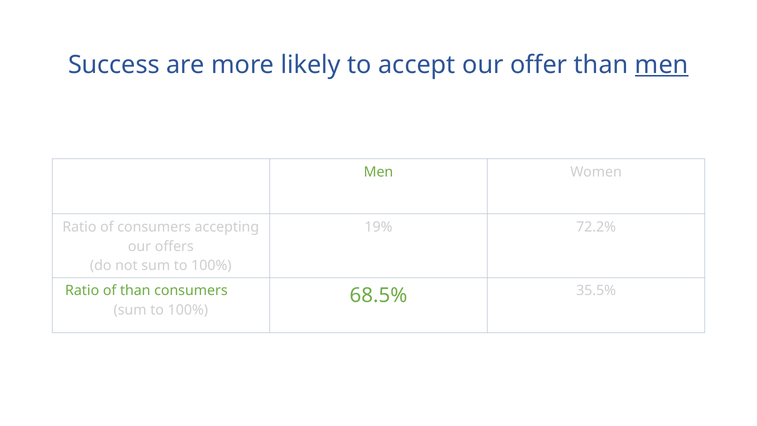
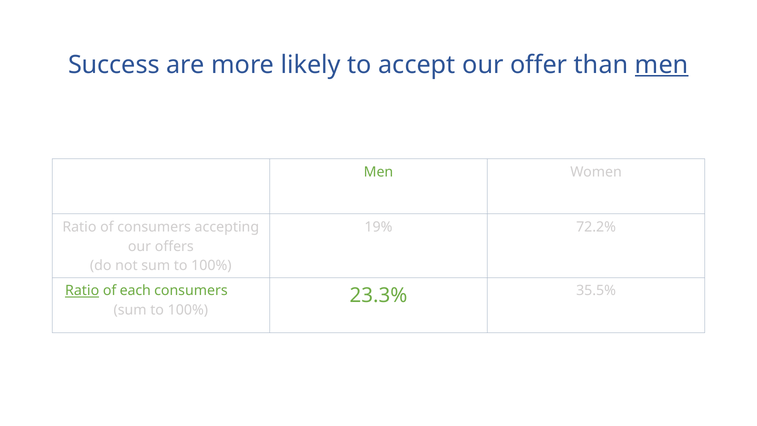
Ratio at (82, 291) underline: none -> present
of than: than -> each
68.5%: 68.5% -> 23.3%
